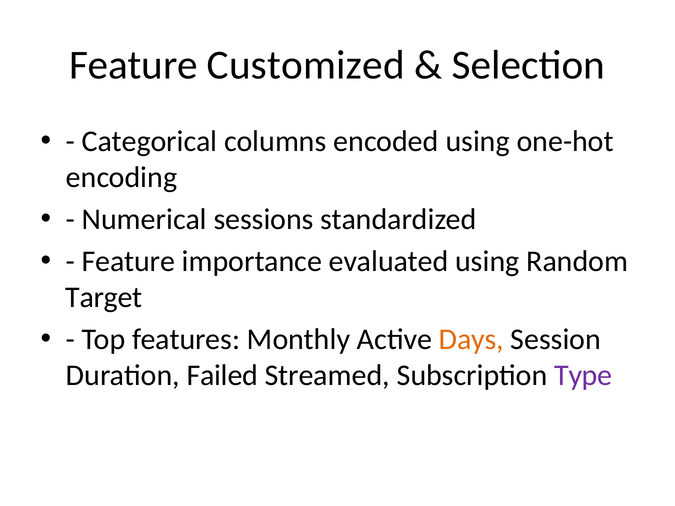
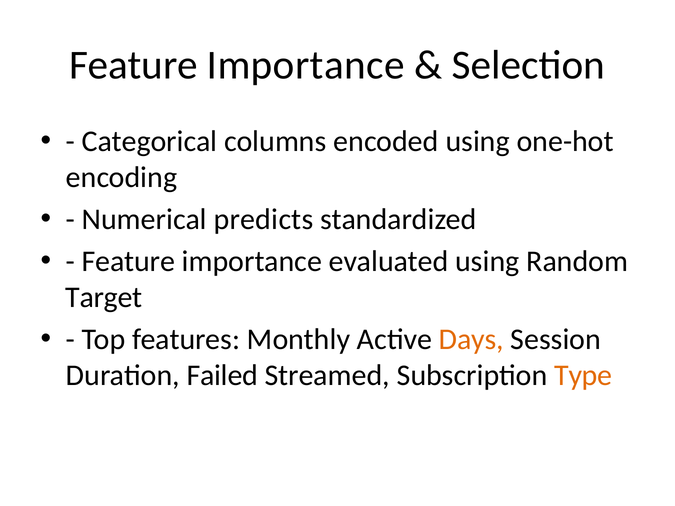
Customized at (306, 65): Customized -> Importance
sessions: sessions -> predicts
Type colour: purple -> orange
